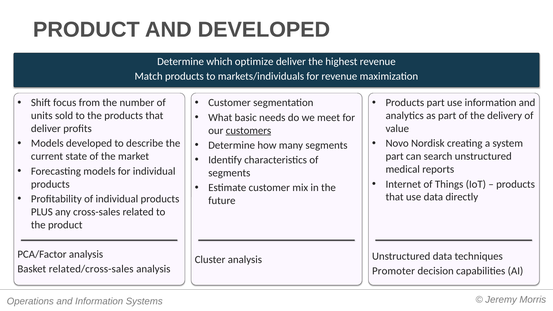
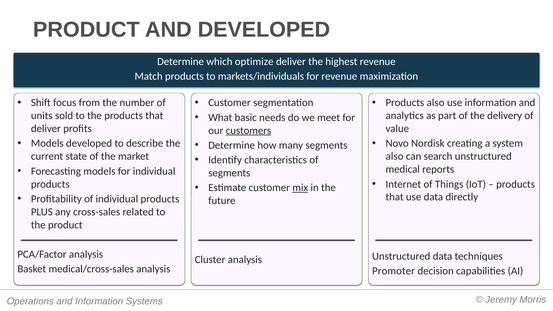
Products part: part -> also
part at (395, 156): part -> also
mix underline: none -> present
related/cross-sales: related/cross-sales -> medical/cross-sales
